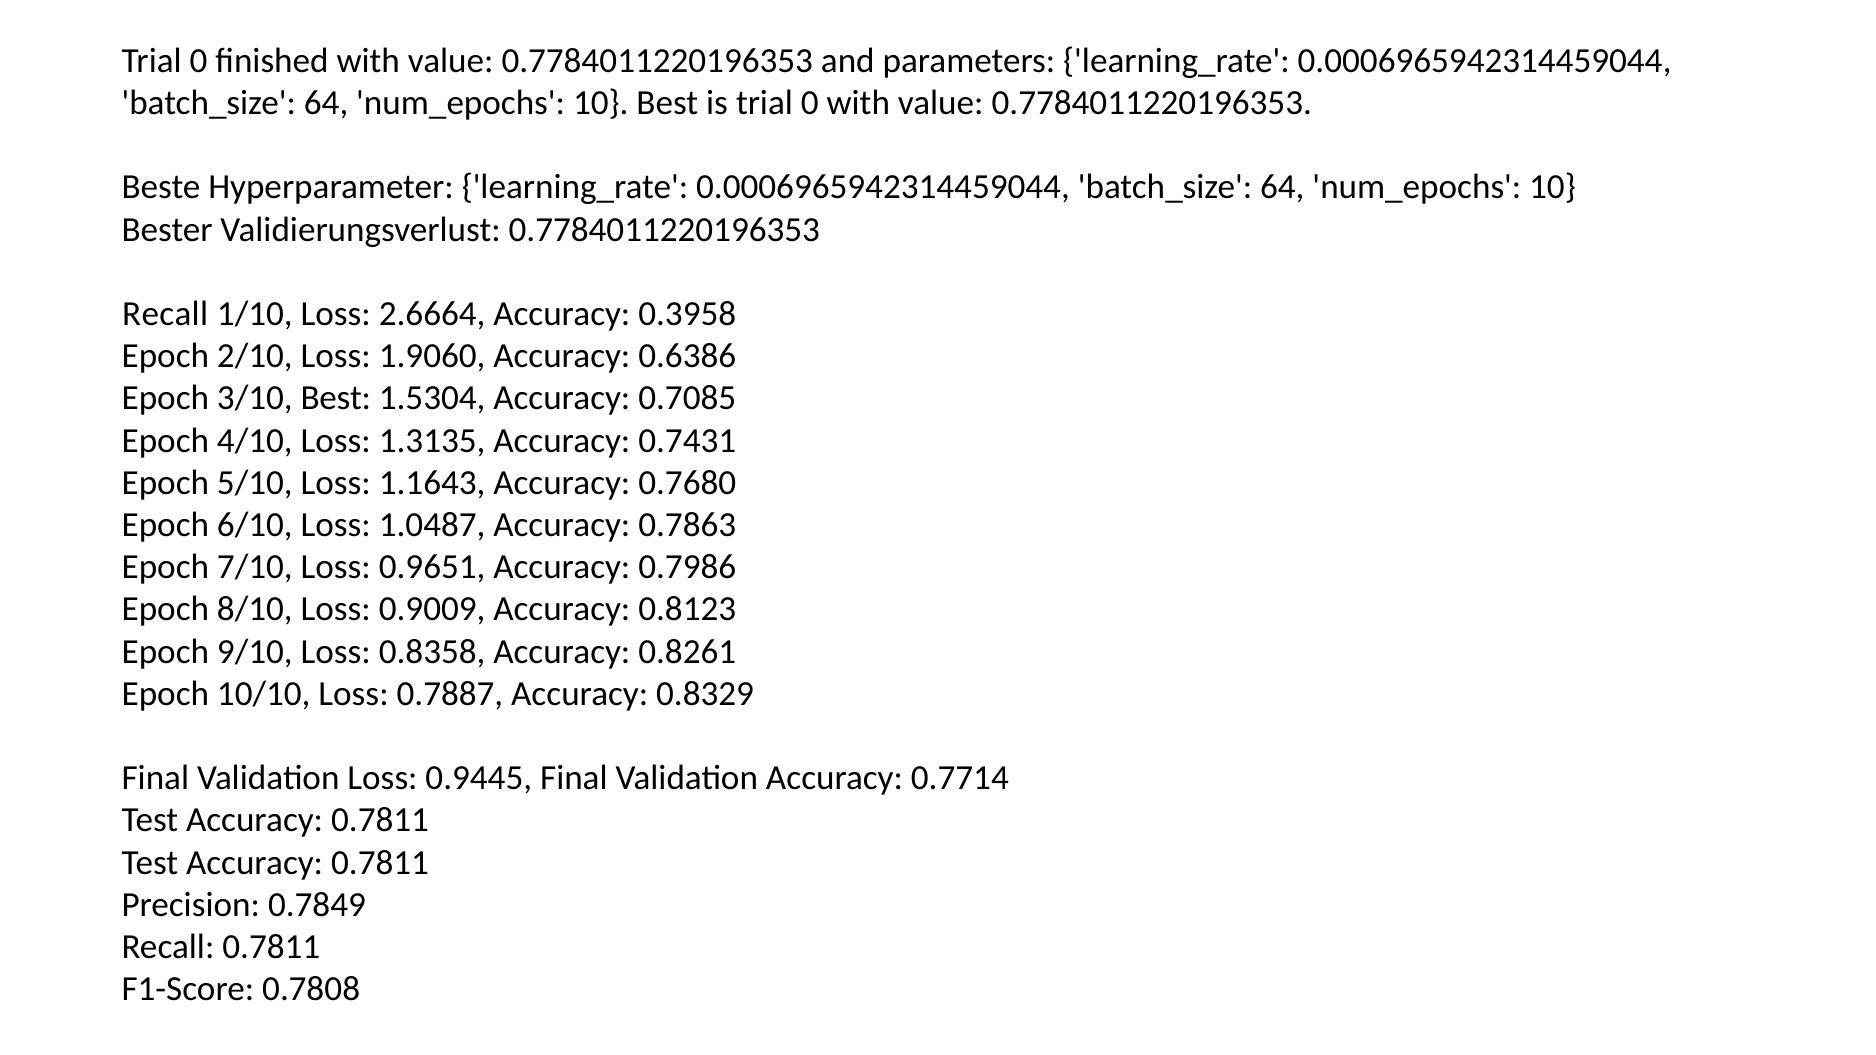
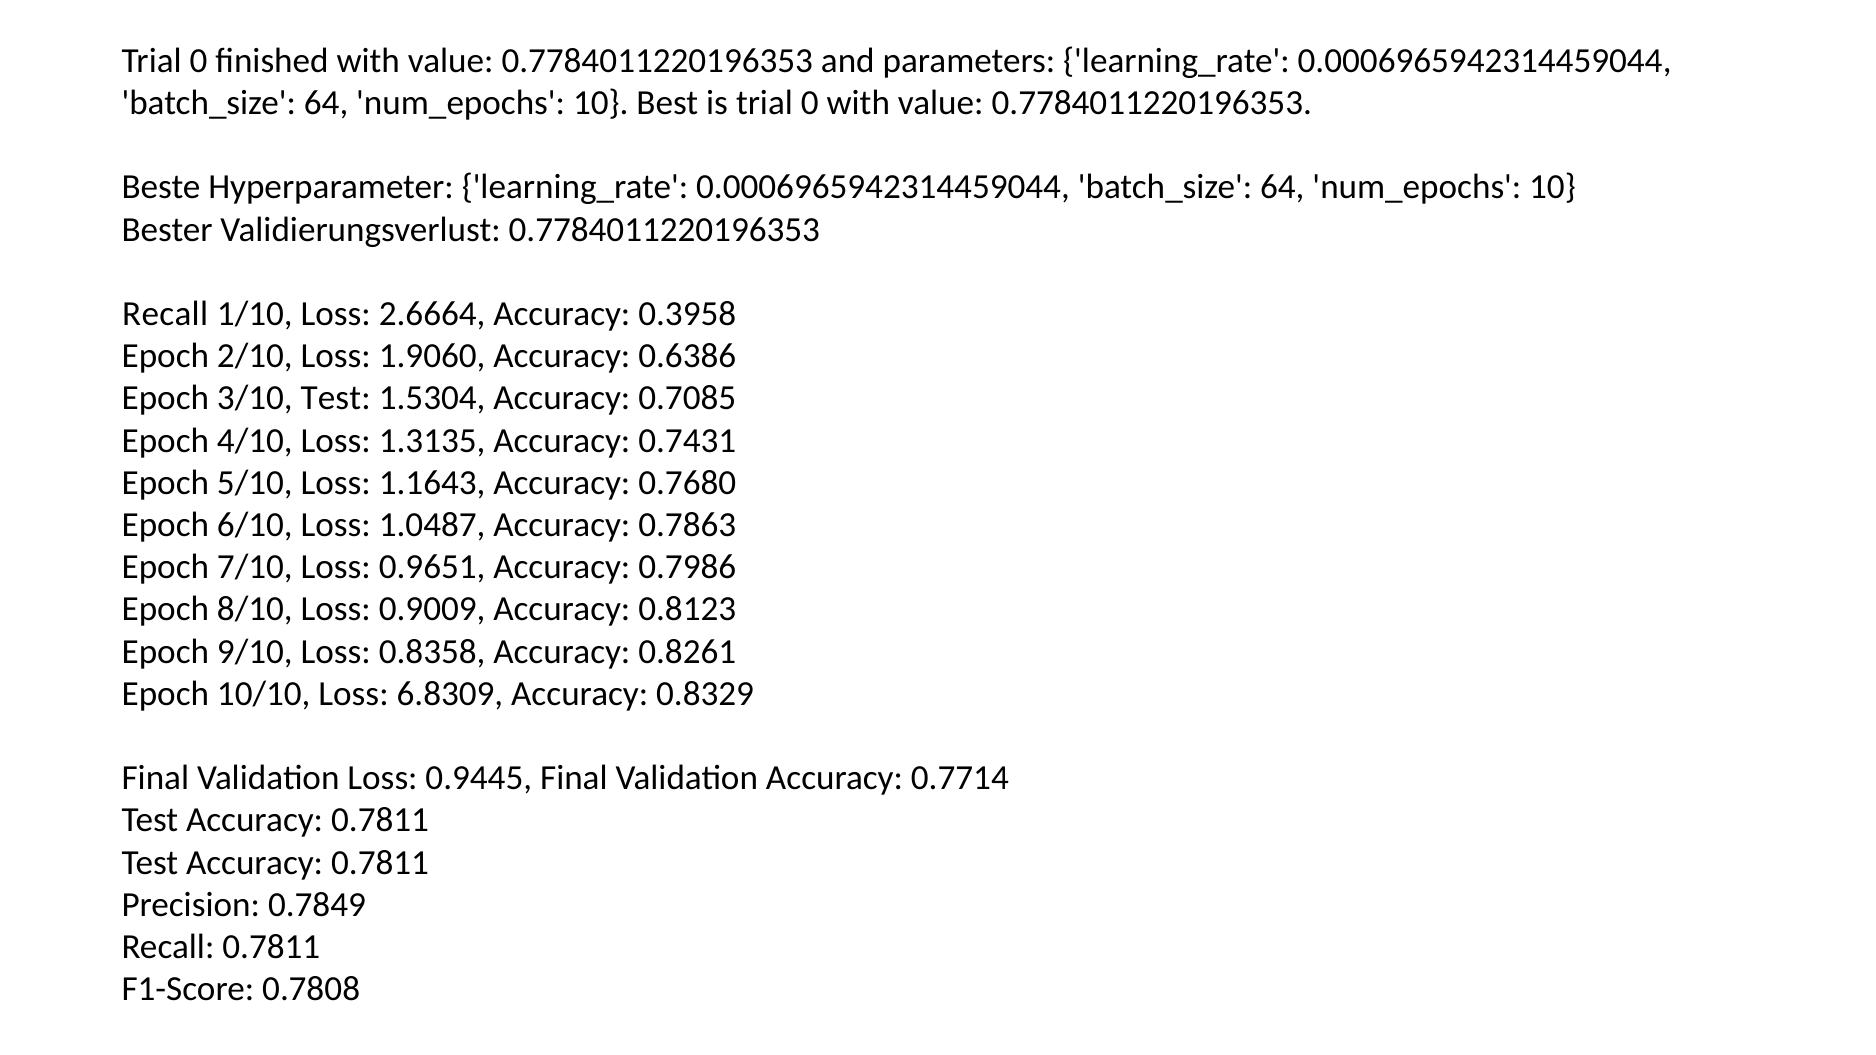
3/10 Best: Best -> Test
0.7887: 0.7887 -> 6.8309
